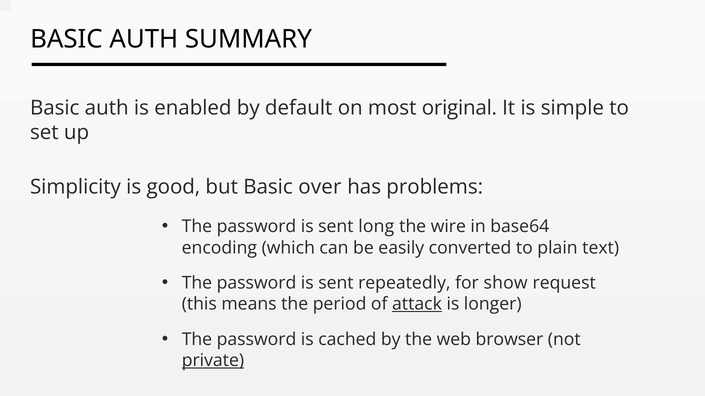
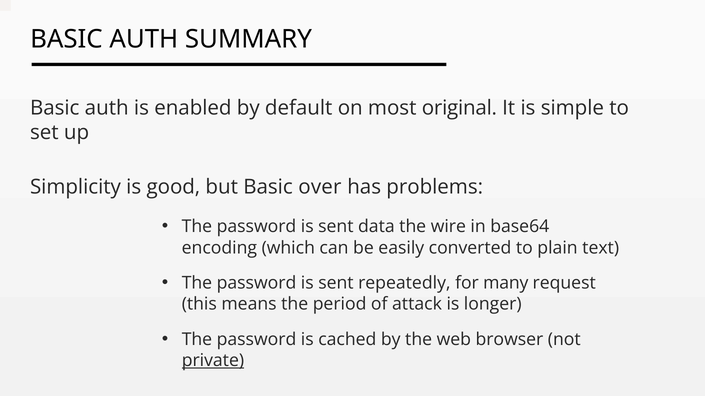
long: long -> data
show: show -> many
attack underline: present -> none
